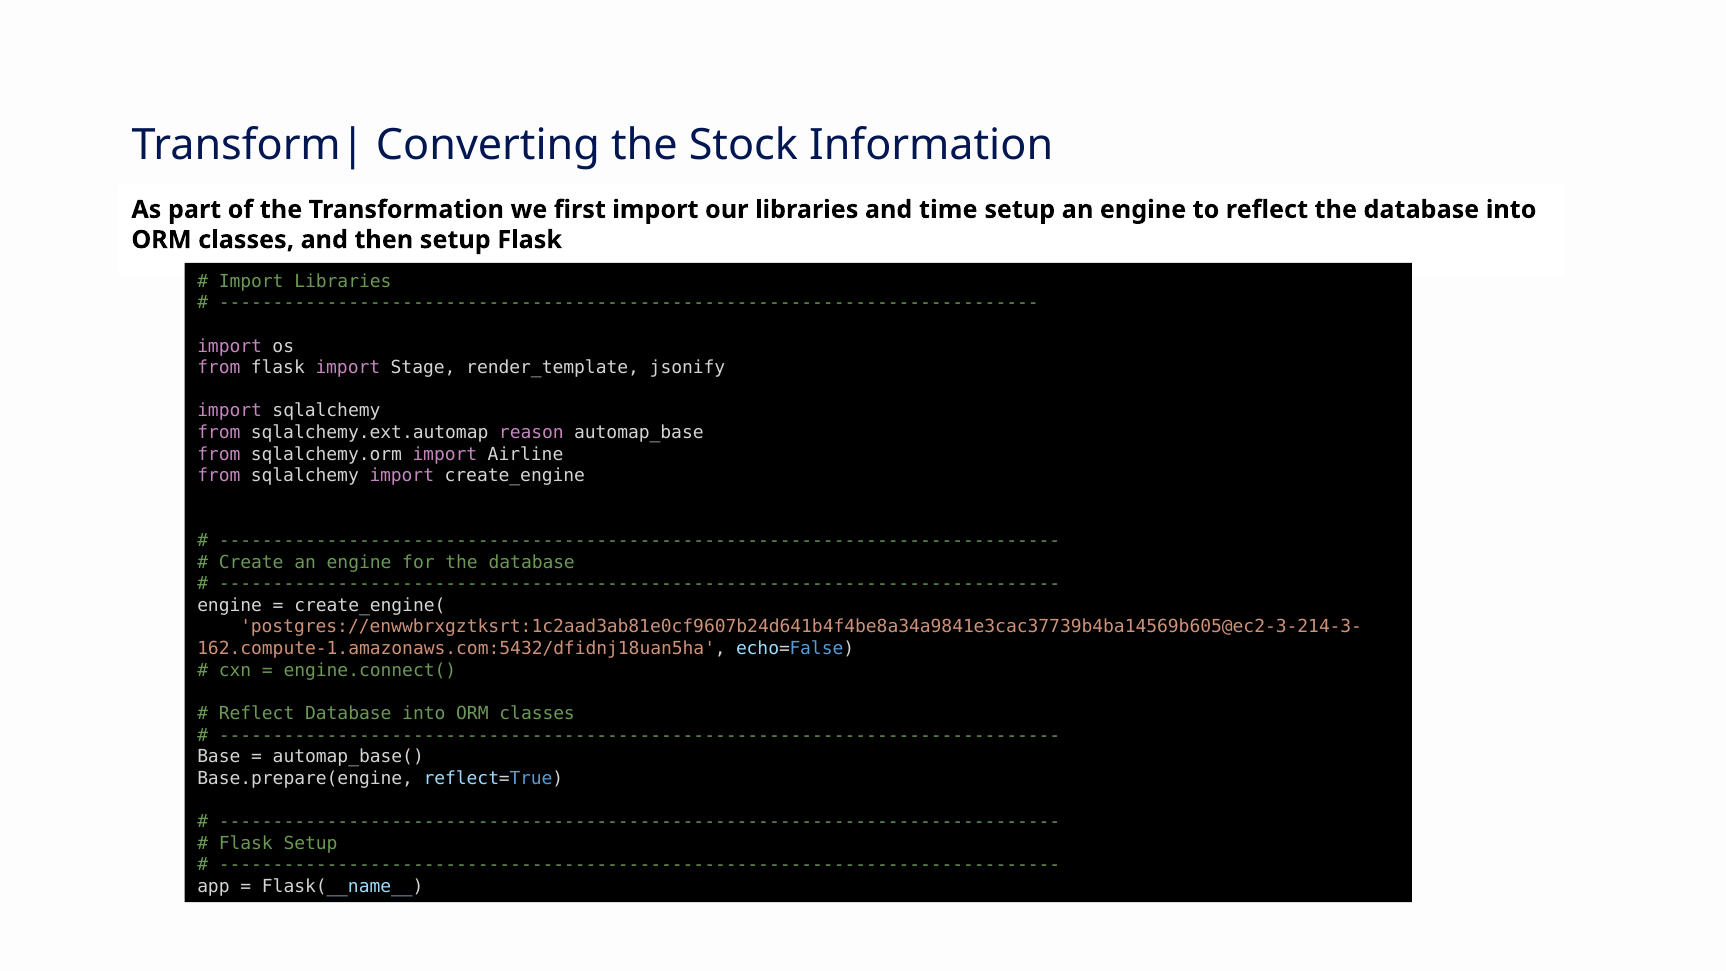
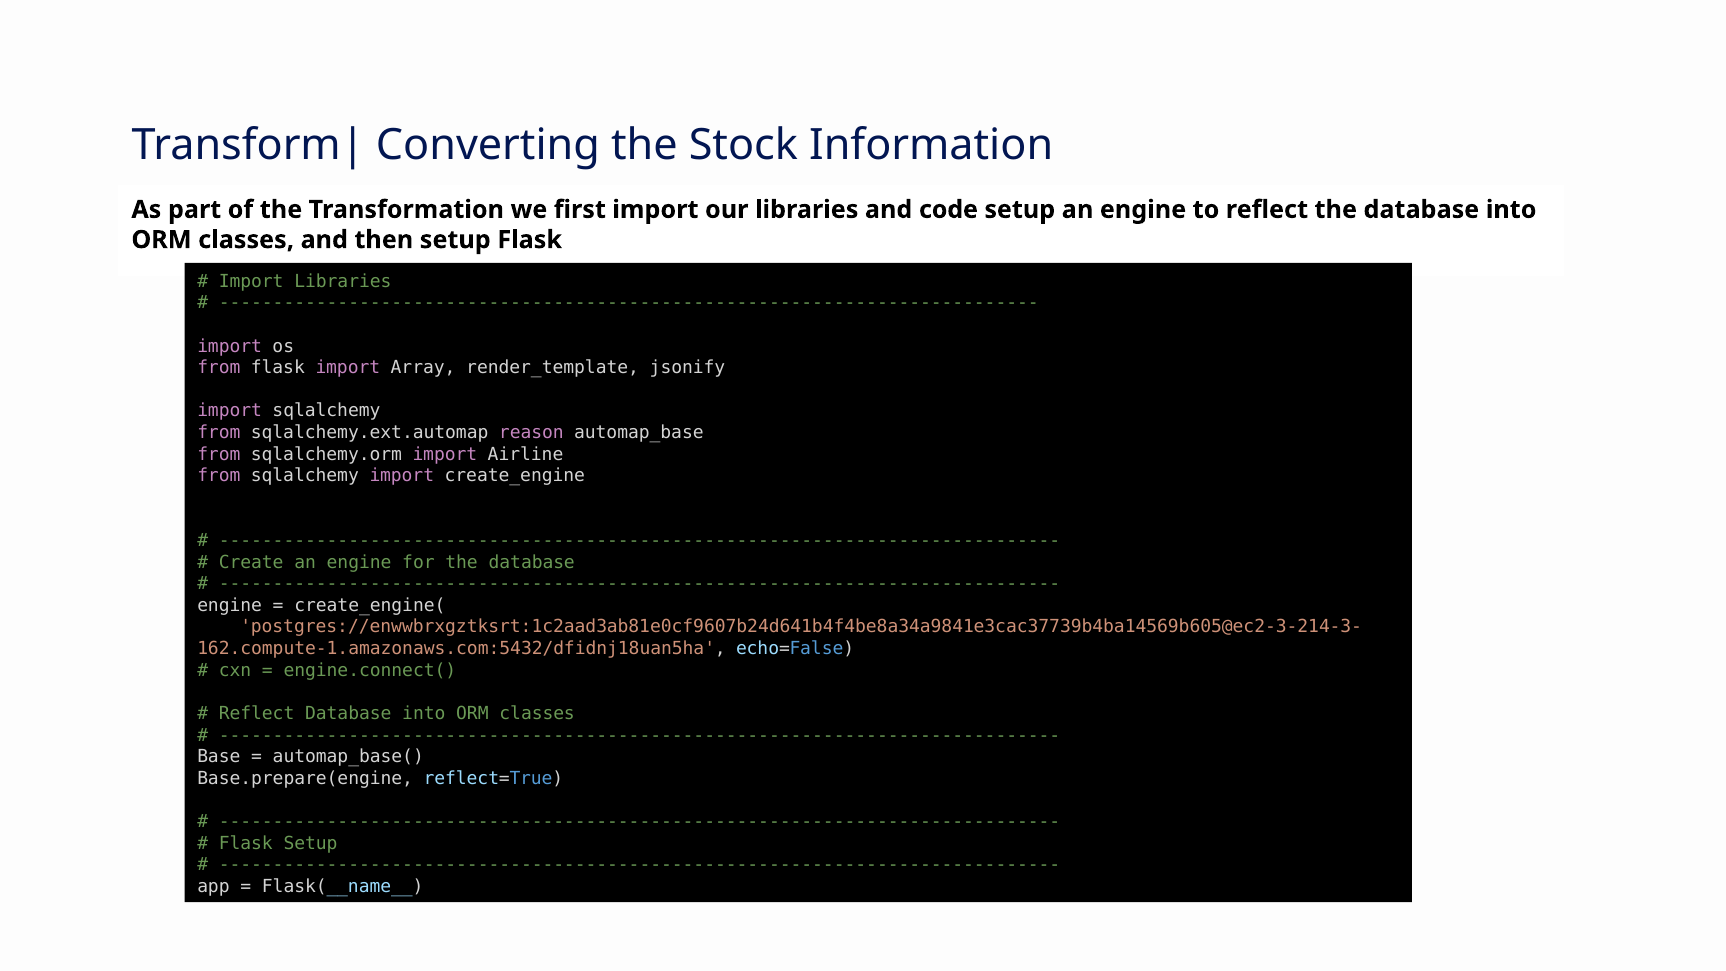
time: time -> code
Stage: Stage -> Array
